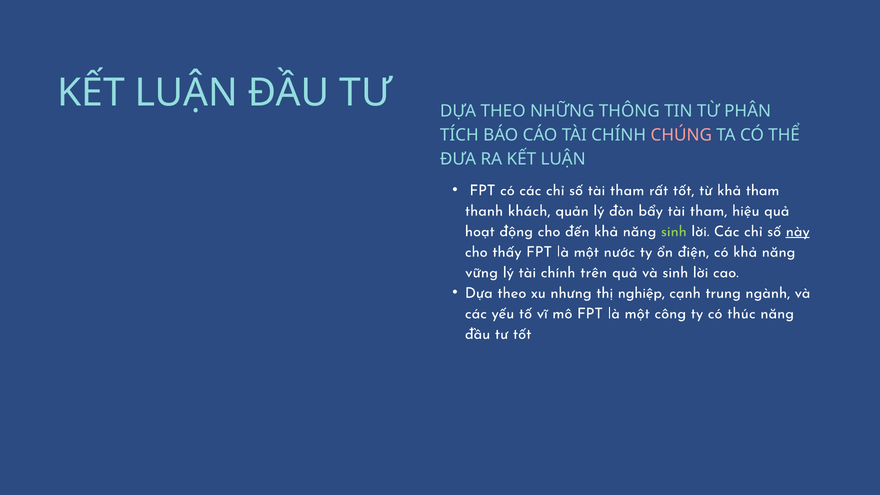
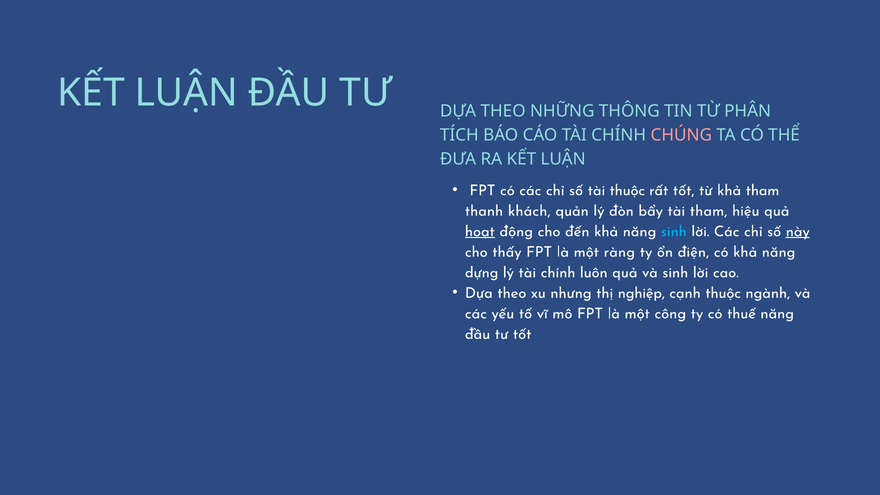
số tài tham: tham -> thuộc
hoạt underline: none -> present
sinh at (674, 231) colour: light green -> light blue
nước: nước -> ràng
vững: vững -> dựng
trên: trên -> luôn
cạnh trung: trung -> thuộc
thúc: thúc -> thuế
